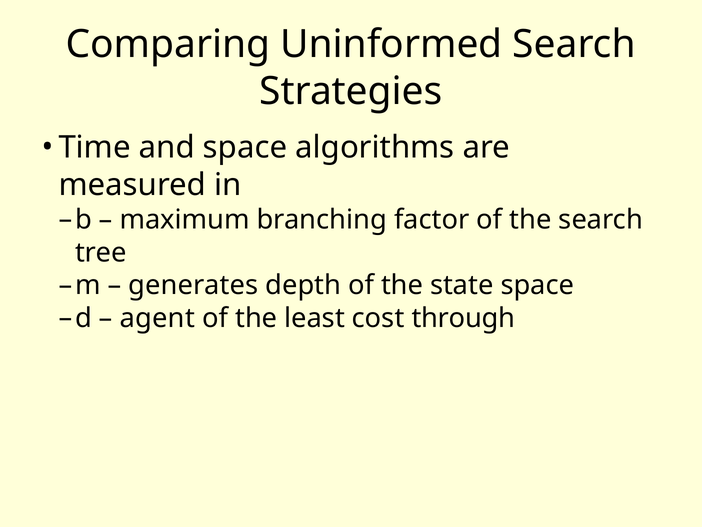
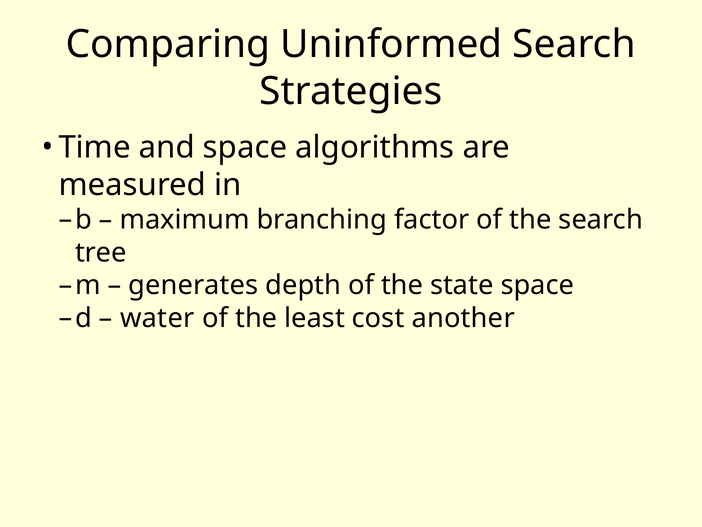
agent: agent -> water
through: through -> another
